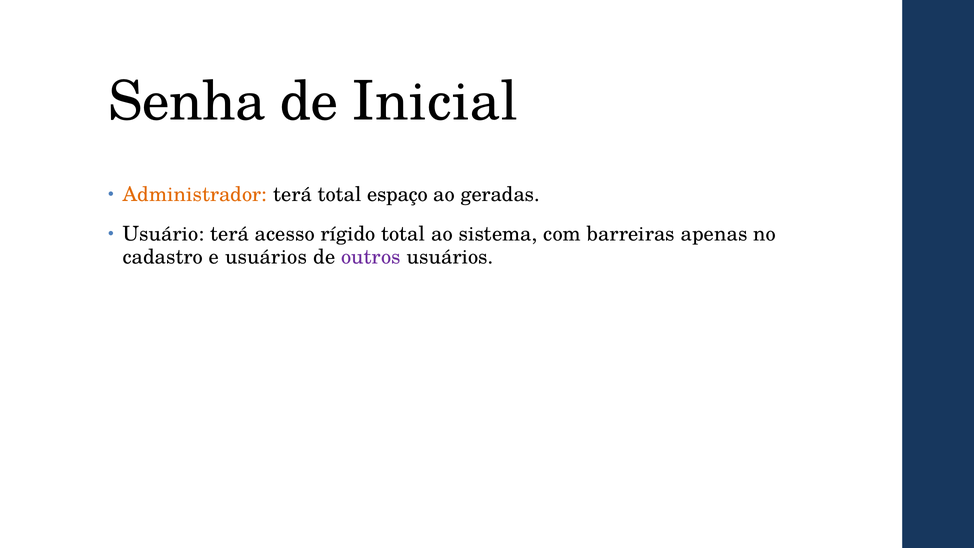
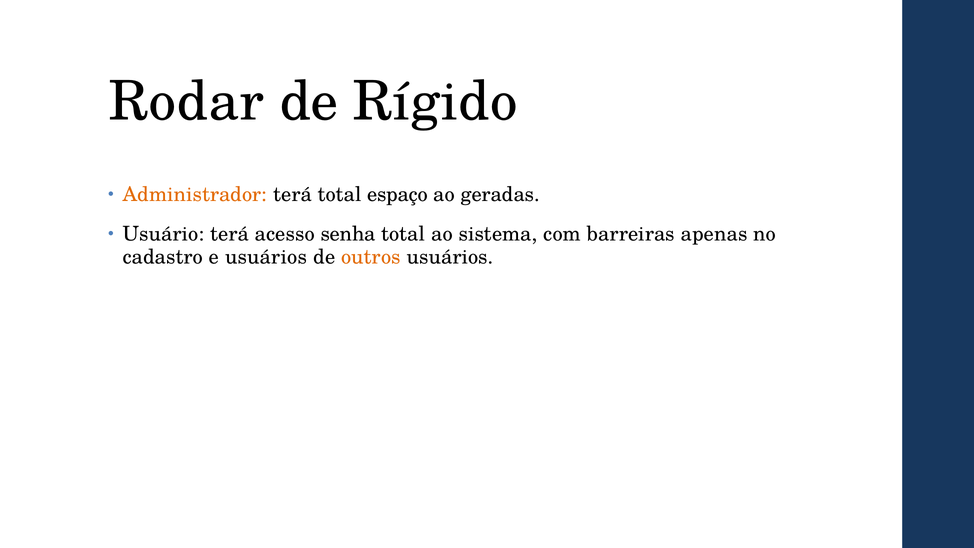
Senha: Senha -> Rodar
Inicial: Inicial -> Rígido
rígido: rígido -> senha
outros colour: purple -> orange
